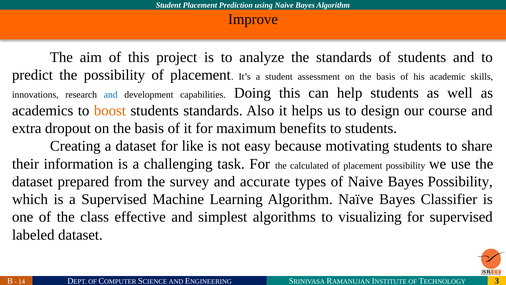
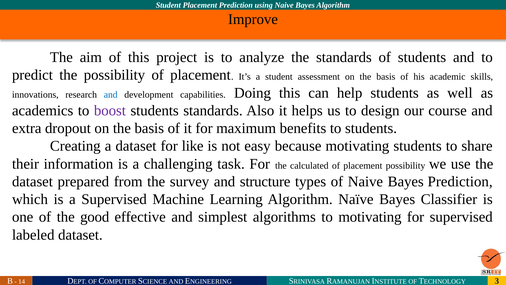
boost colour: orange -> purple
accurate: accurate -> structure
Bayes Possibility: Possibility -> Prediction
class: class -> good
to visualizing: visualizing -> motivating
